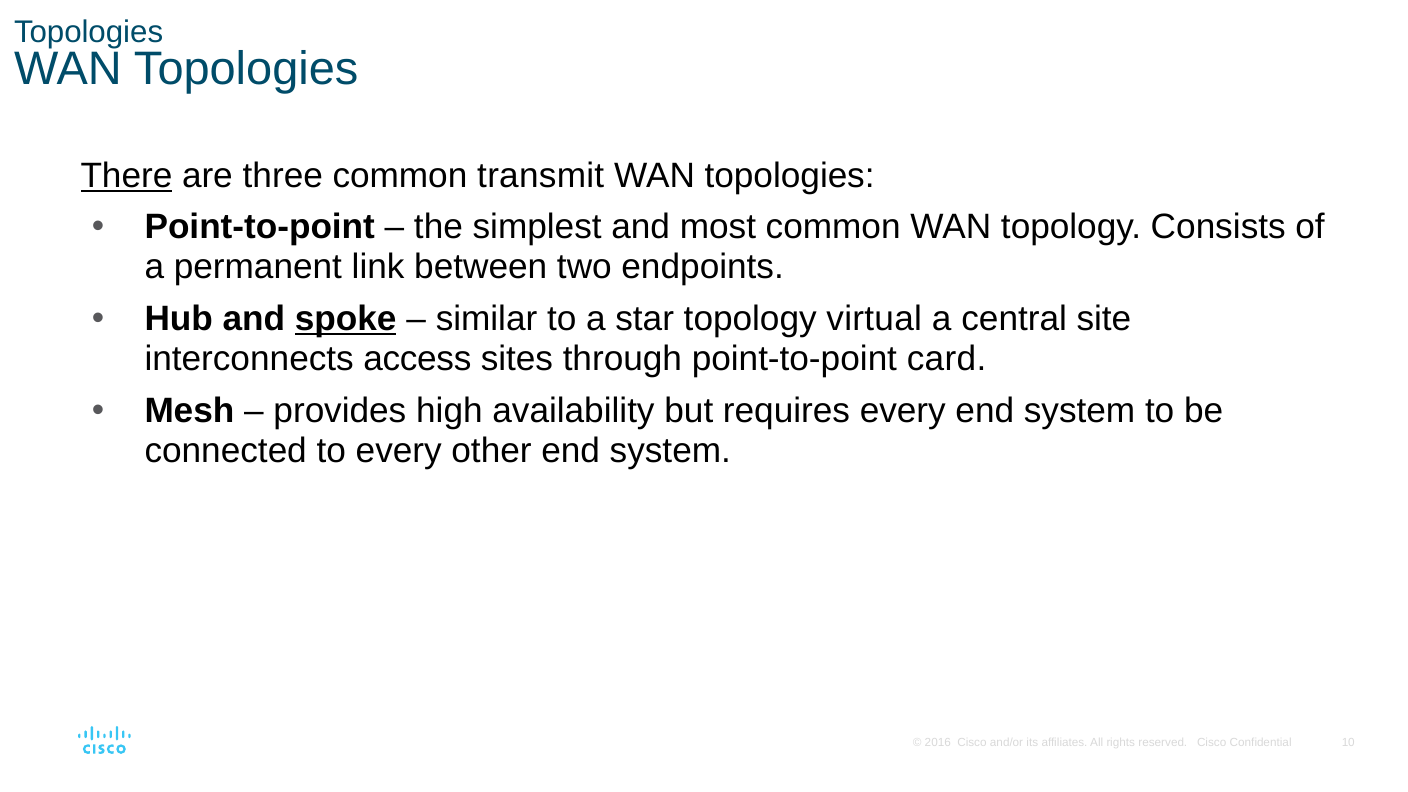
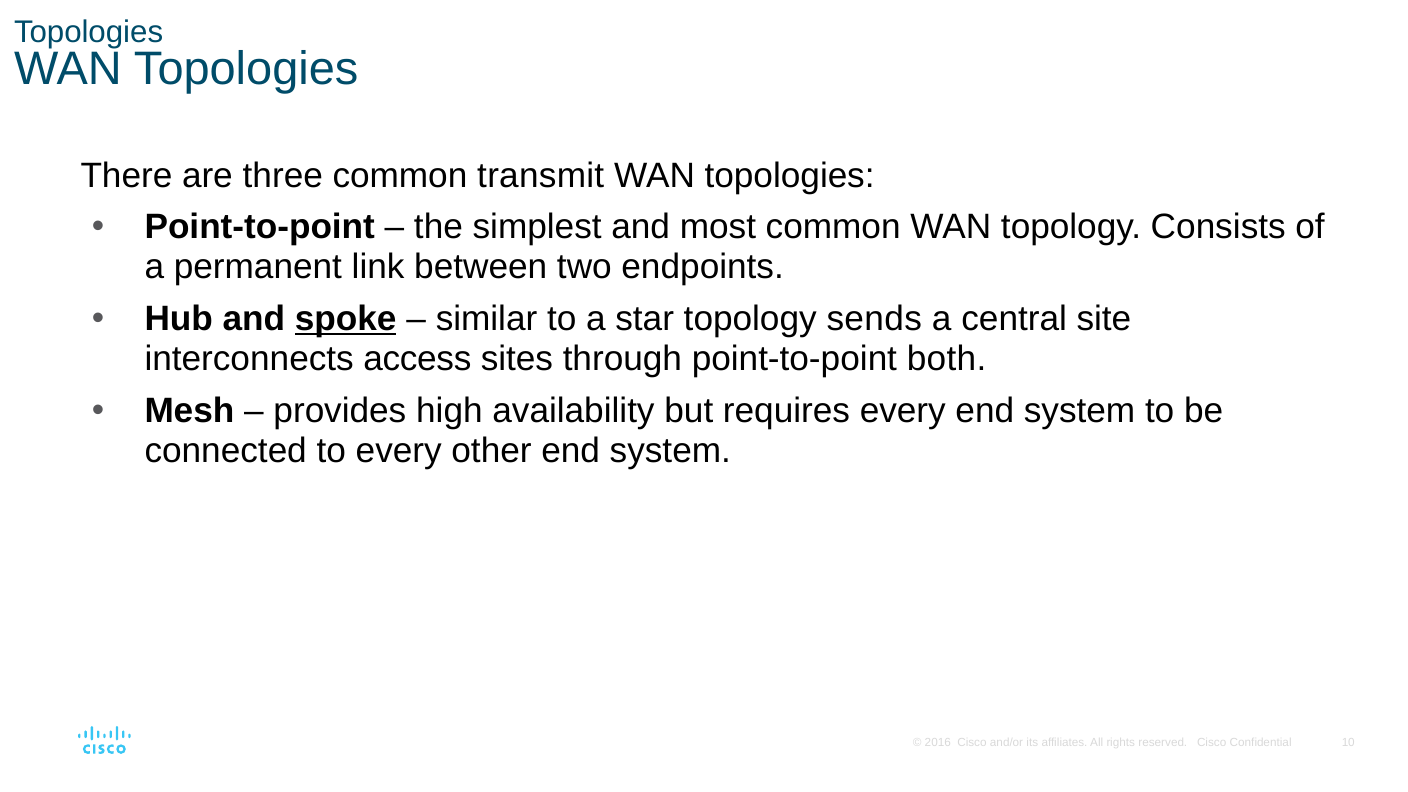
There underline: present -> none
virtual: virtual -> sends
card: card -> both
